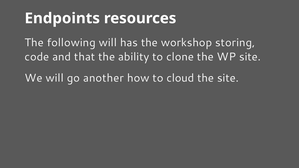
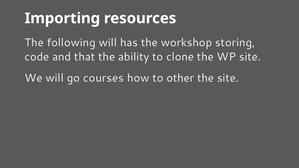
Endpoints: Endpoints -> Importing
another: another -> courses
cloud: cloud -> other
